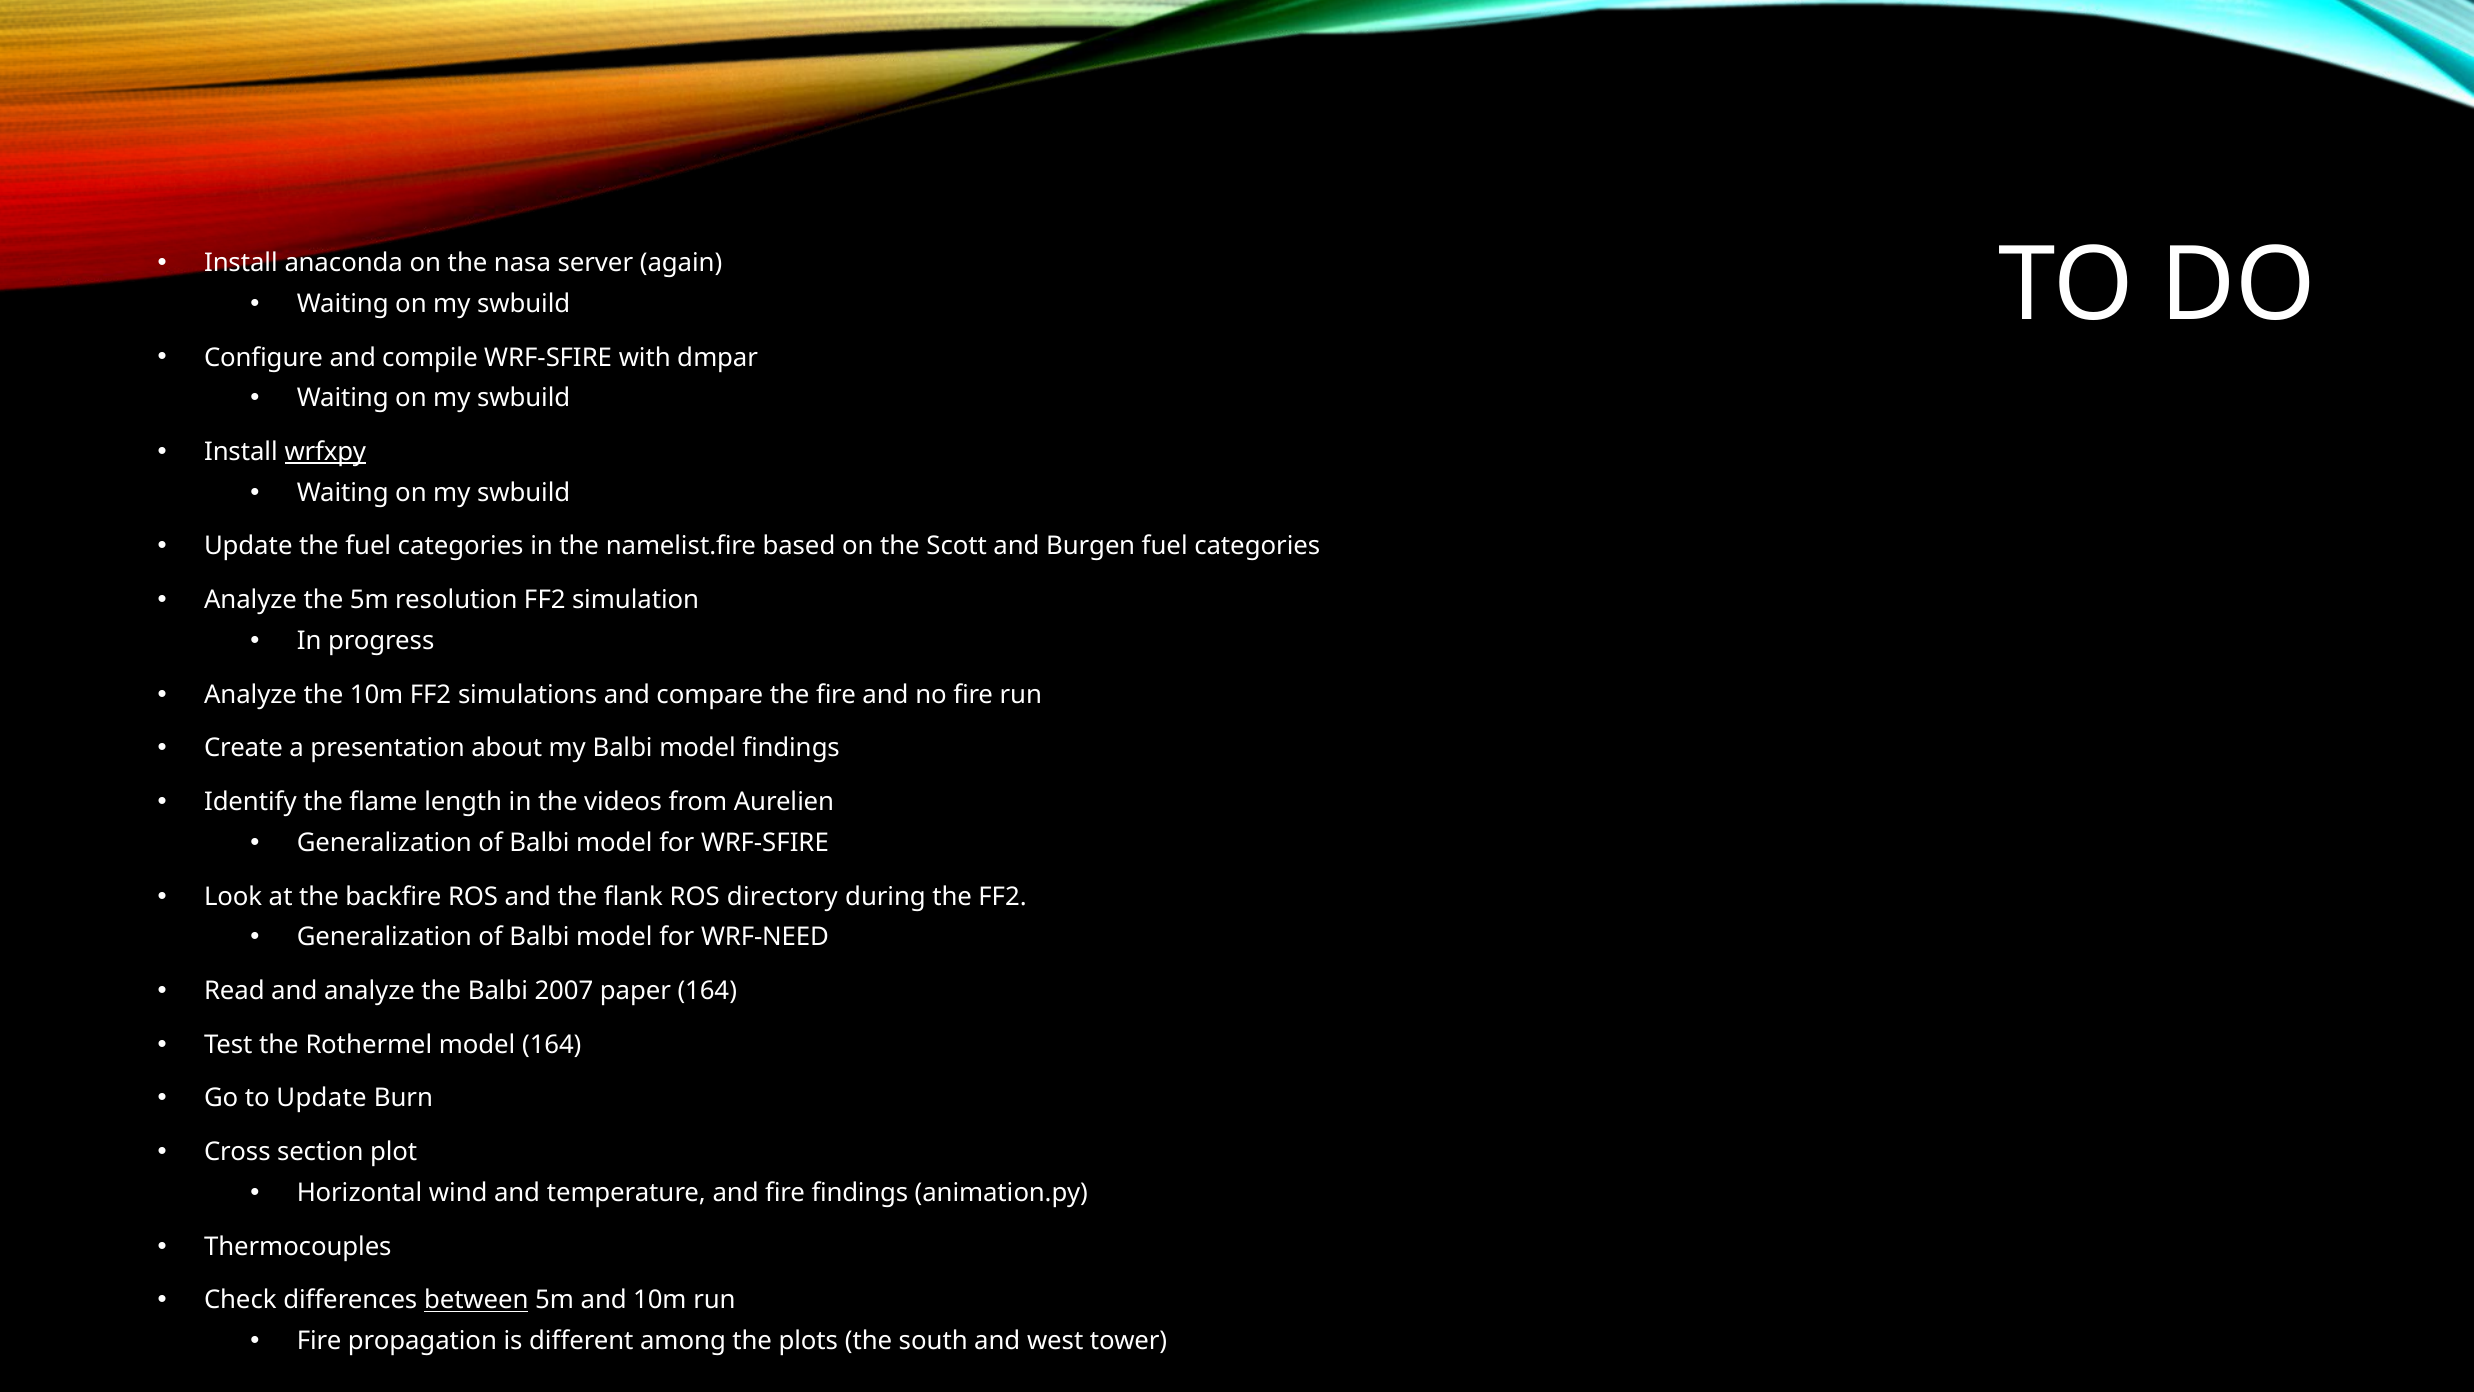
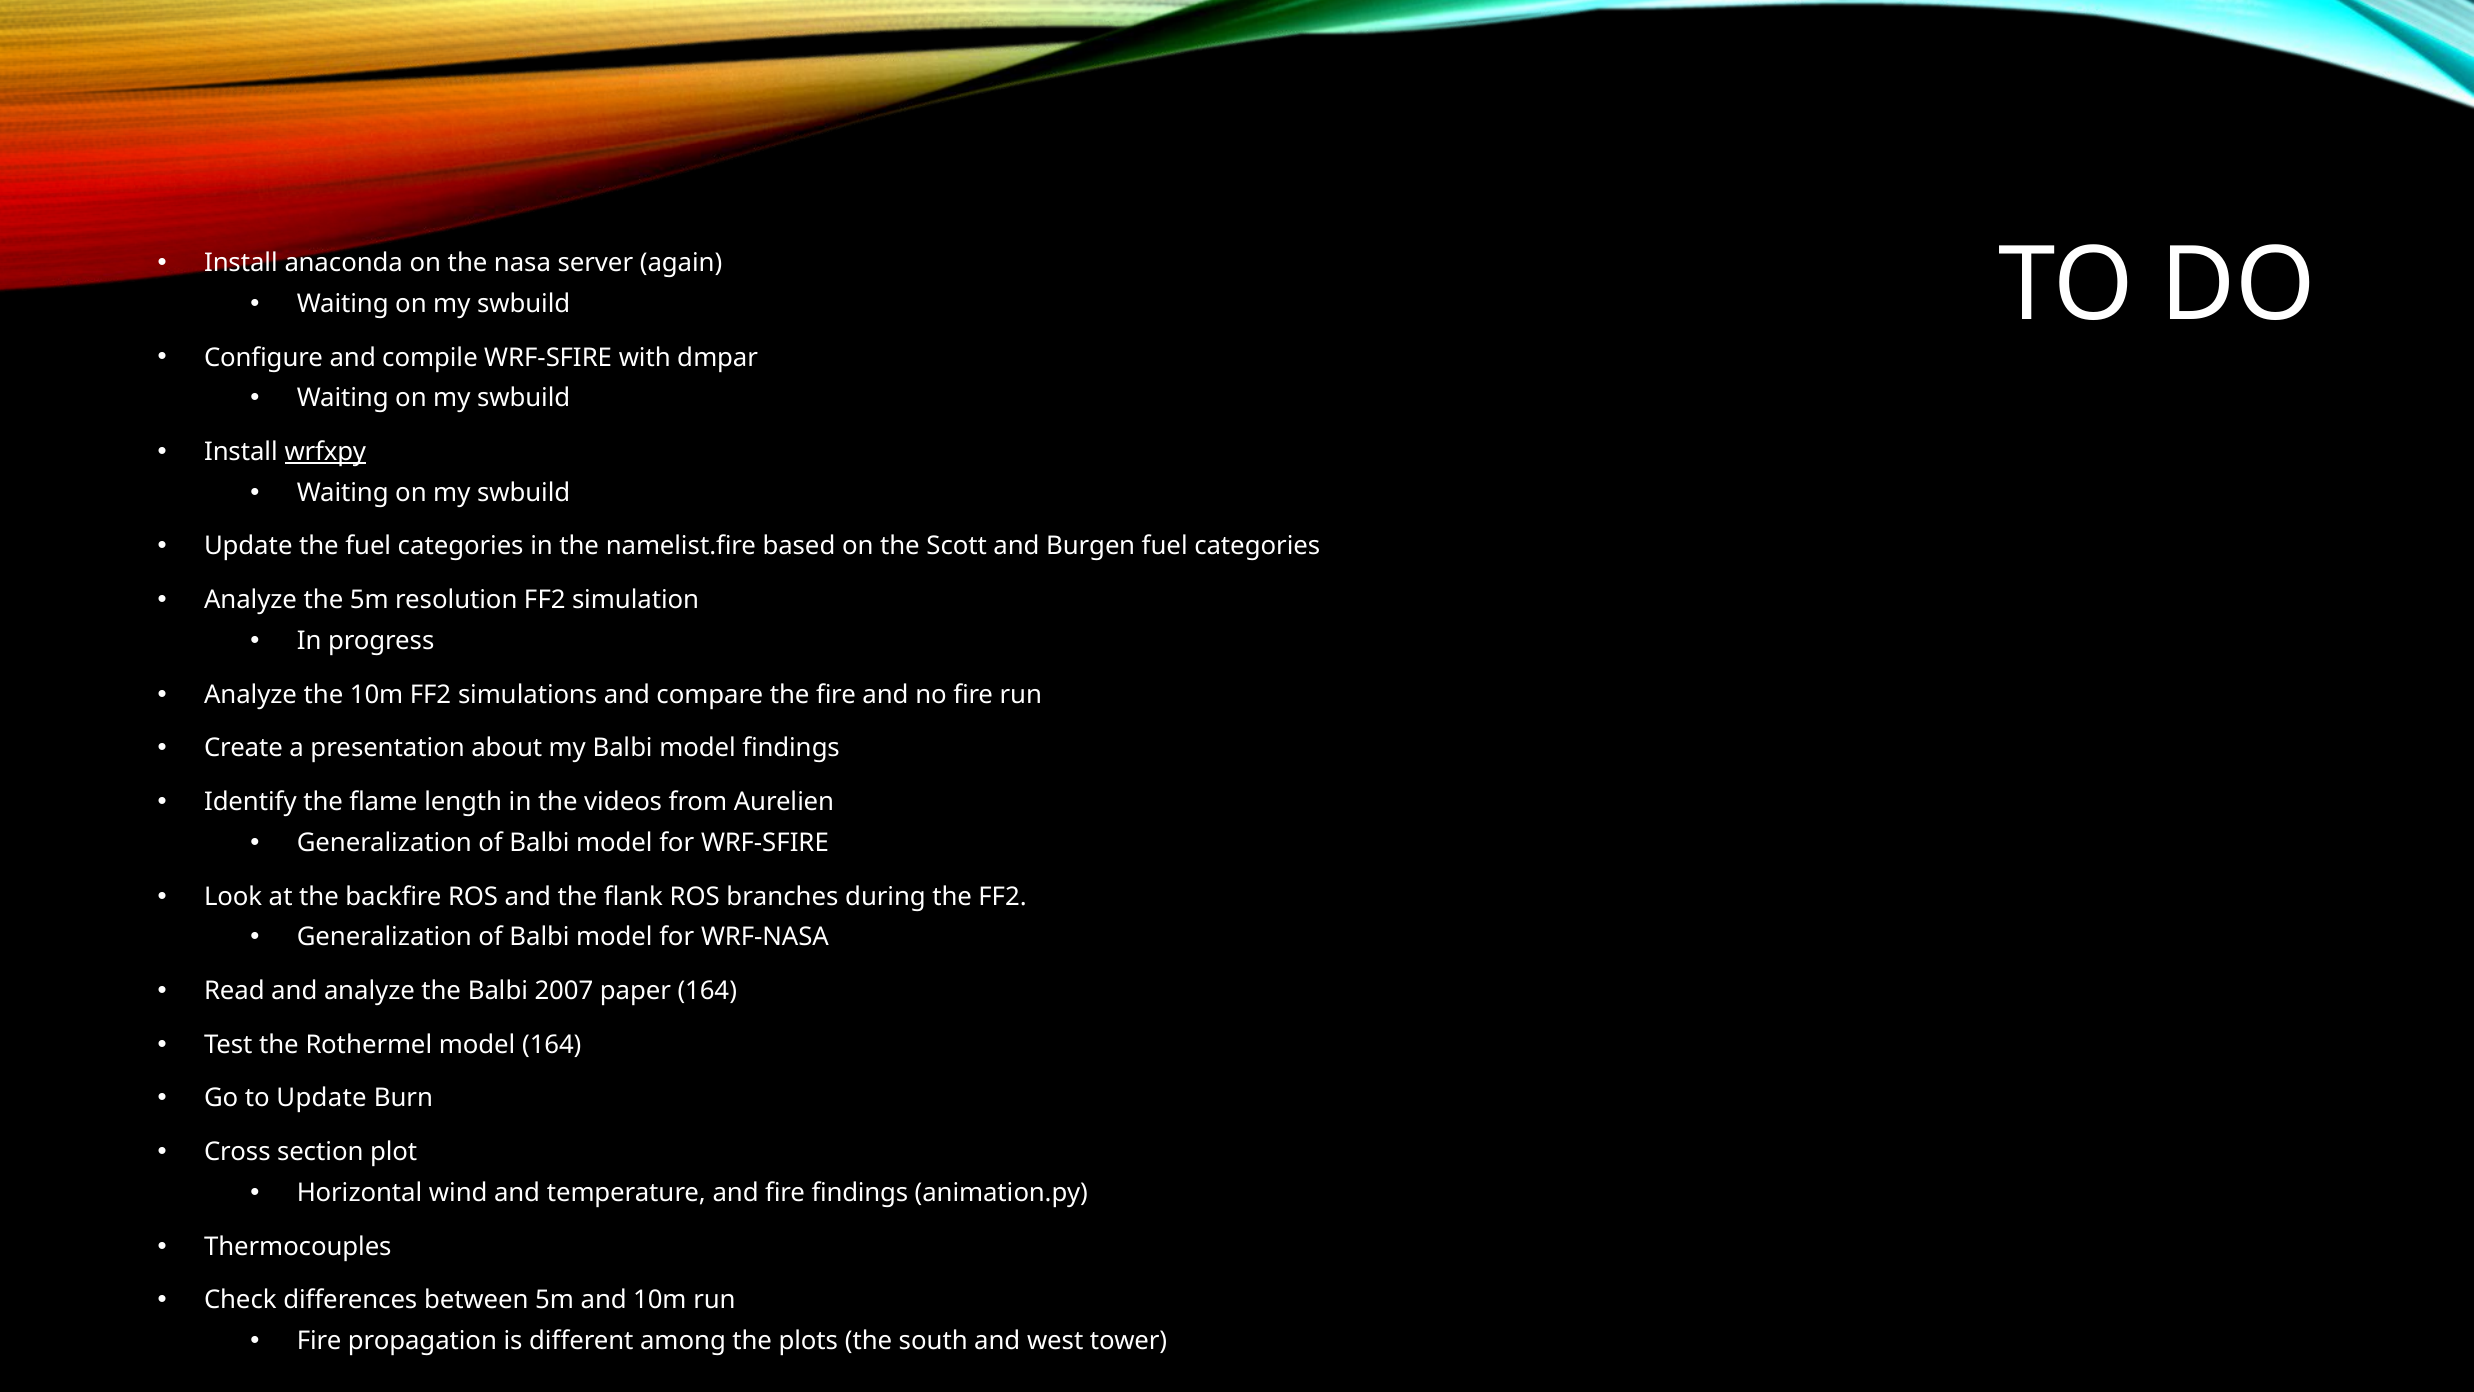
directory: directory -> branches
WRF-NEED: WRF-NEED -> WRF-NASA
between underline: present -> none
